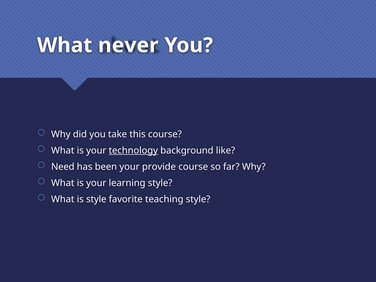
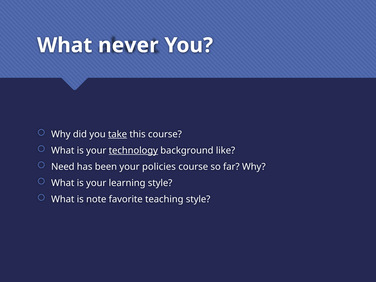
take underline: none -> present
provide: provide -> policies
is style: style -> note
